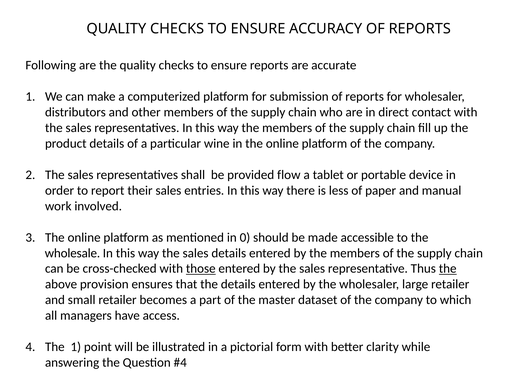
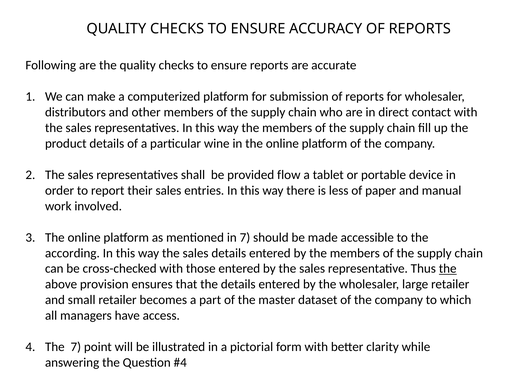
in 0: 0 -> 7
wholesale: wholesale -> according
those underline: present -> none
The 1: 1 -> 7
